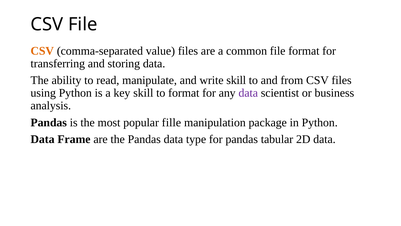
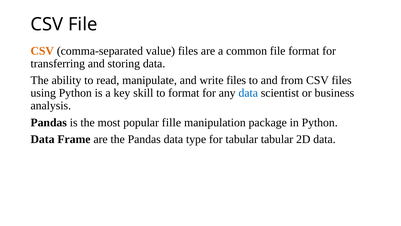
write skill: skill -> files
data at (248, 93) colour: purple -> blue
for pandas: pandas -> tabular
